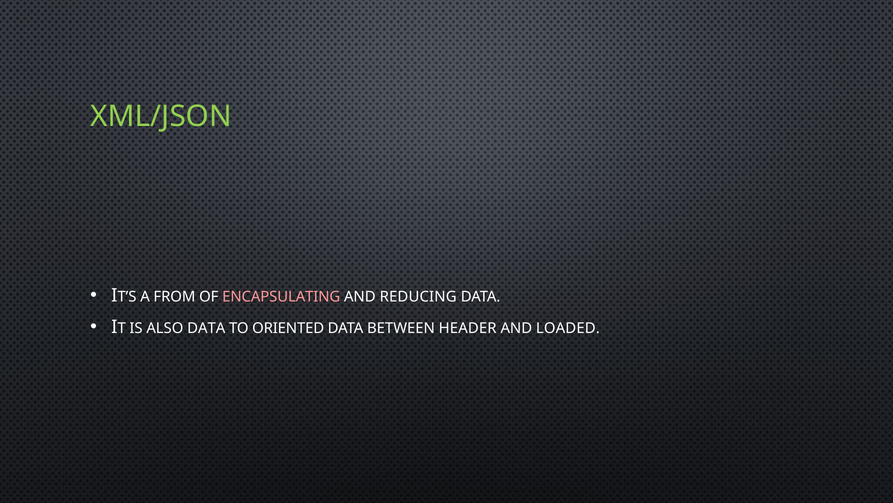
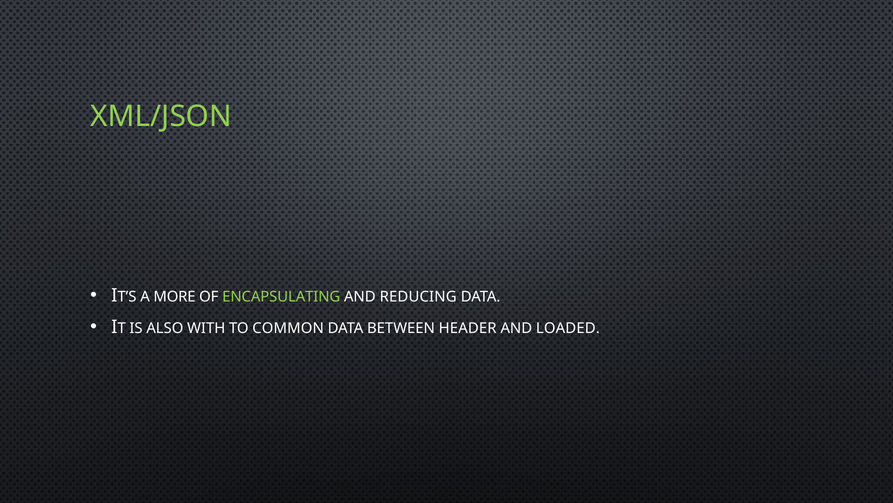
FROM: FROM -> MORE
ENCAPSULATING colour: pink -> light green
ALSO DATA: DATA -> WITH
ORIENTED: ORIENTED -> COMMON
